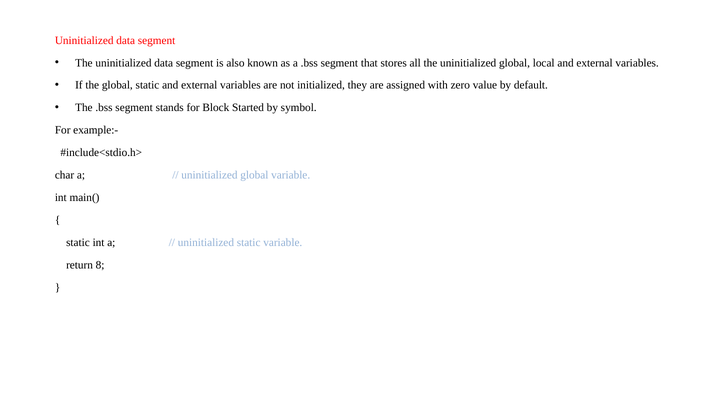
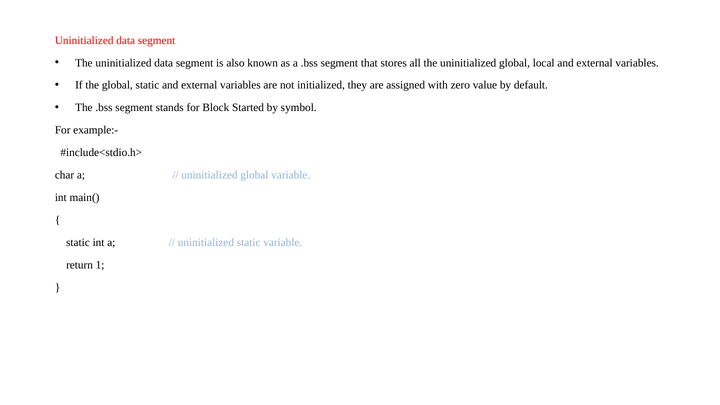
8: 8 -> 1
